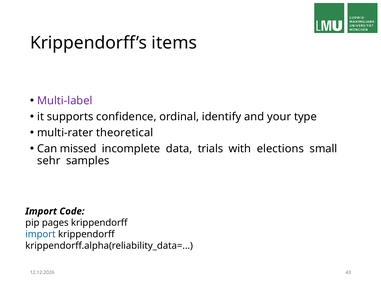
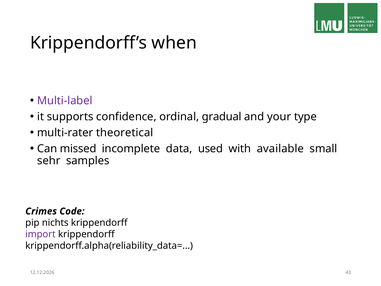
items: items -> when
identify: identify -> gradual
trials: trials -> used
elections: elections -> available
Import at (41, 211): Import -> Crimes
pages: pages -> nichts
import at (40, 234) colour: blue -> purple
